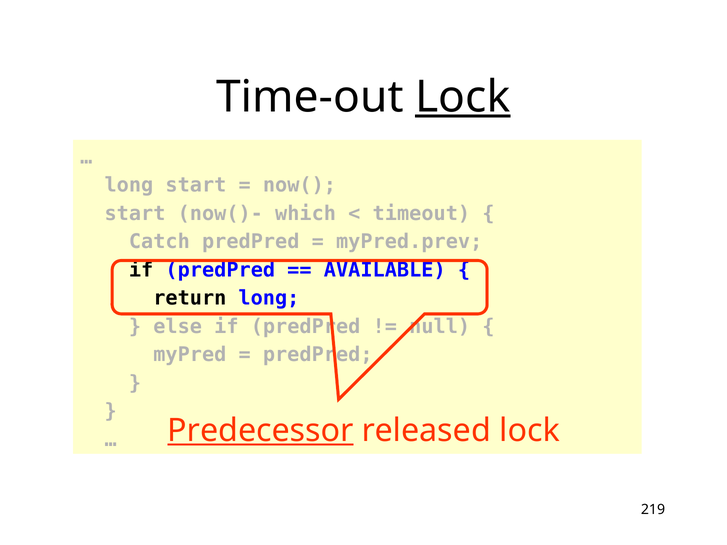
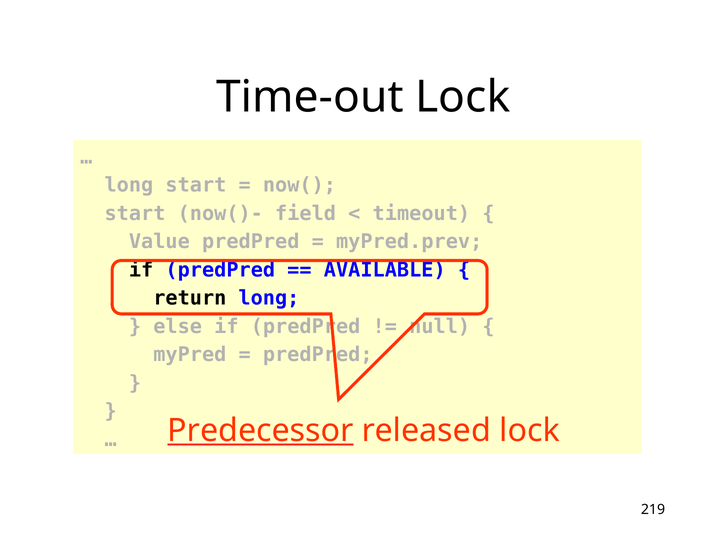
Lock at (463, 97) underline: present -> none
which: which -> field
Catch: Catch -> Value
